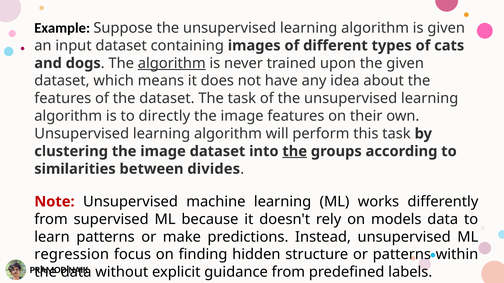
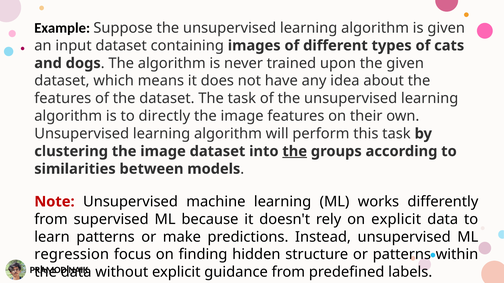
algorithm at (172, 63) underline: present -> none
divides: divides -> models
on models: models -> explicit
